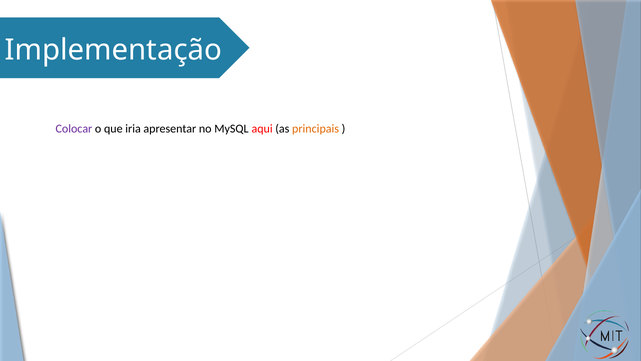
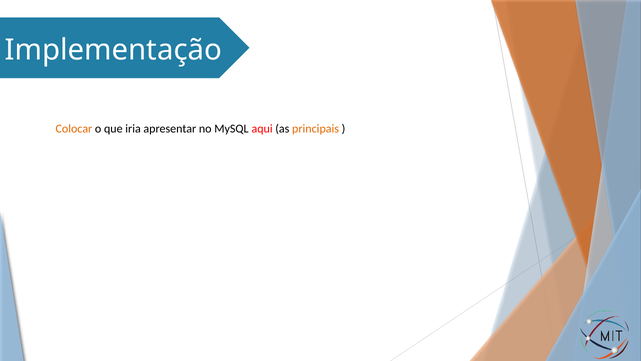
Colocar colour: purple -> orange
